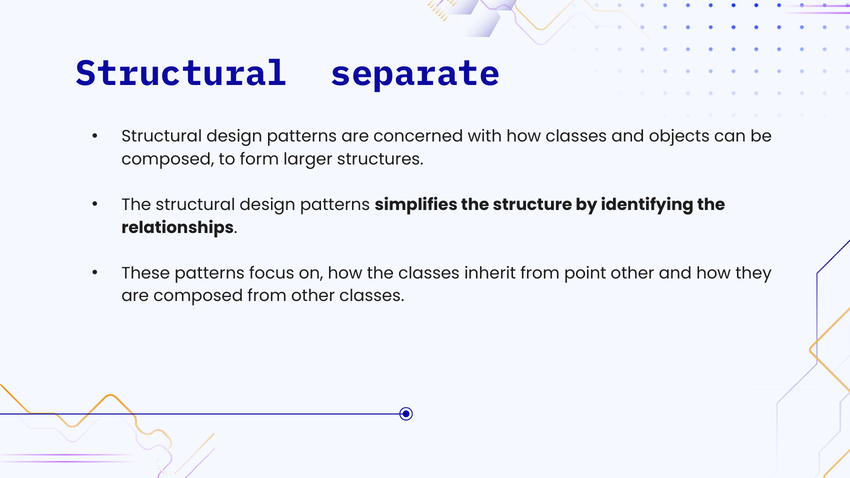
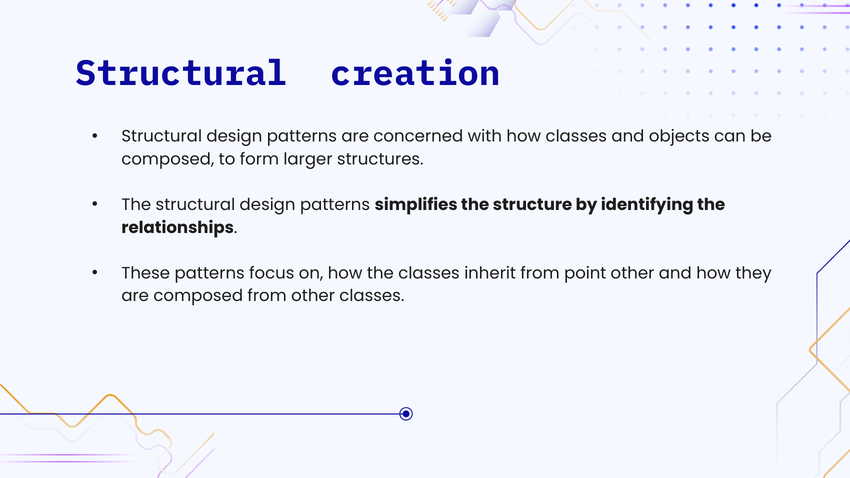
separate: separate -> creation
